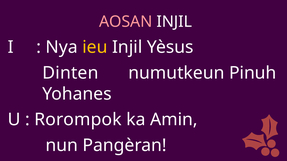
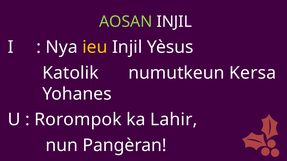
AOSAN colour: pink -> light green
Dinten: Dinten -> Katolik
Pinuh: Pinuh -> Kersa
Amin: Amin -> Lahir
